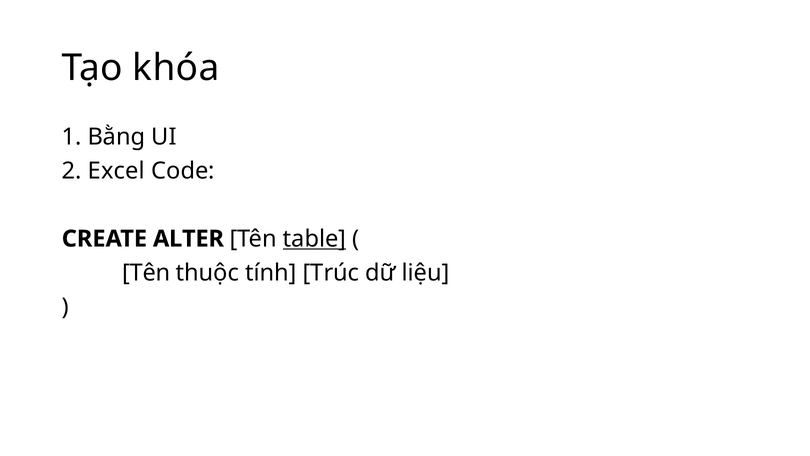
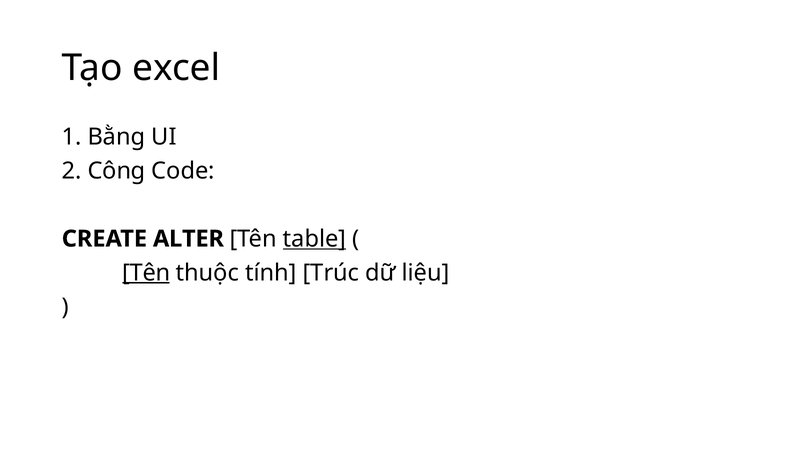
khóa: khóa -> excel
Excel: Excel -> Công
Tên at (146, 273) underline: none -> present
